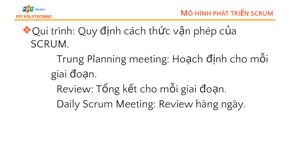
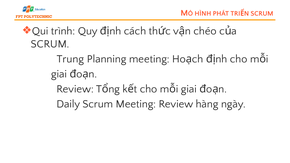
phép: phép -> chéo
